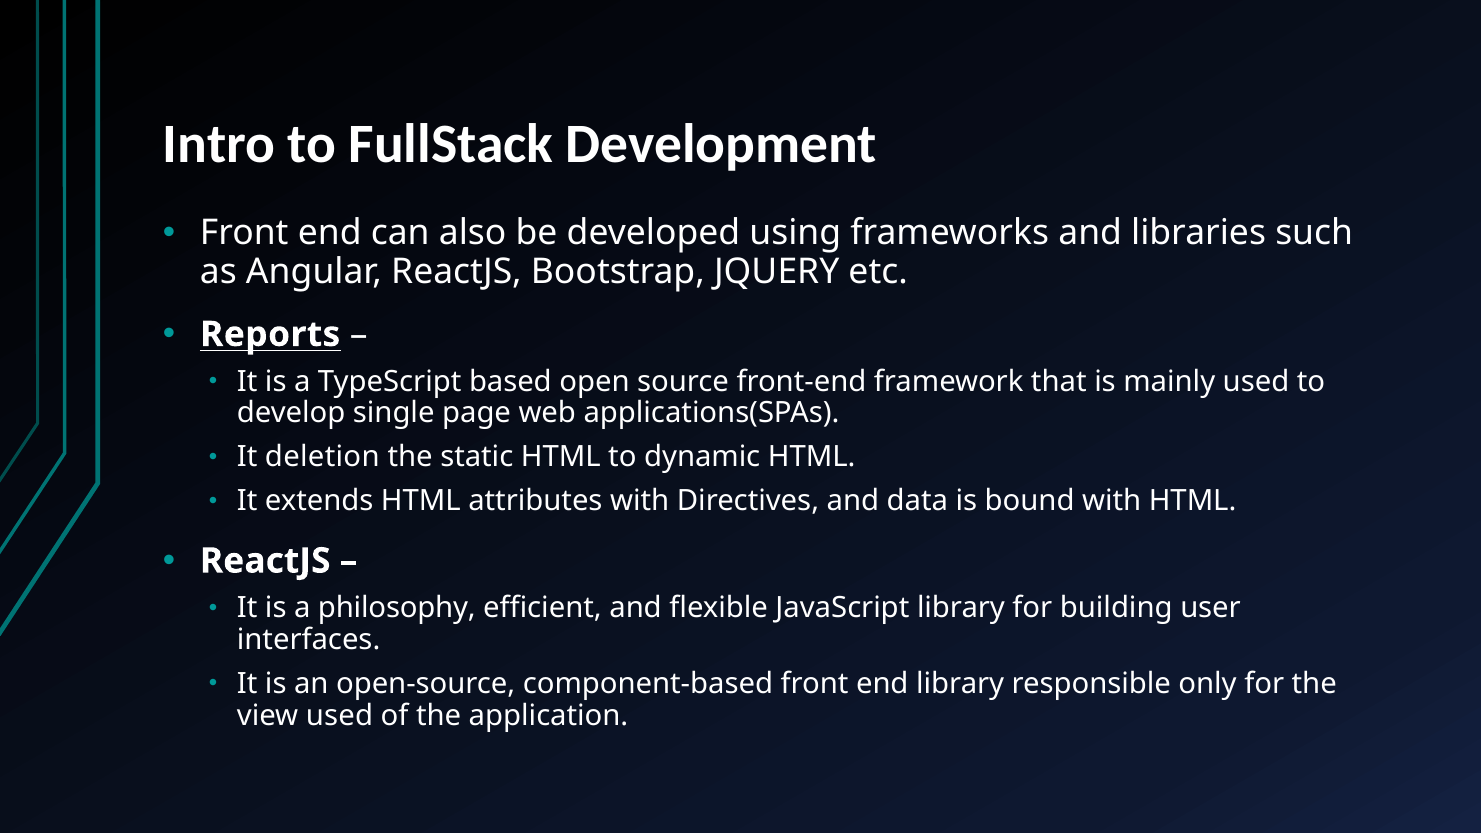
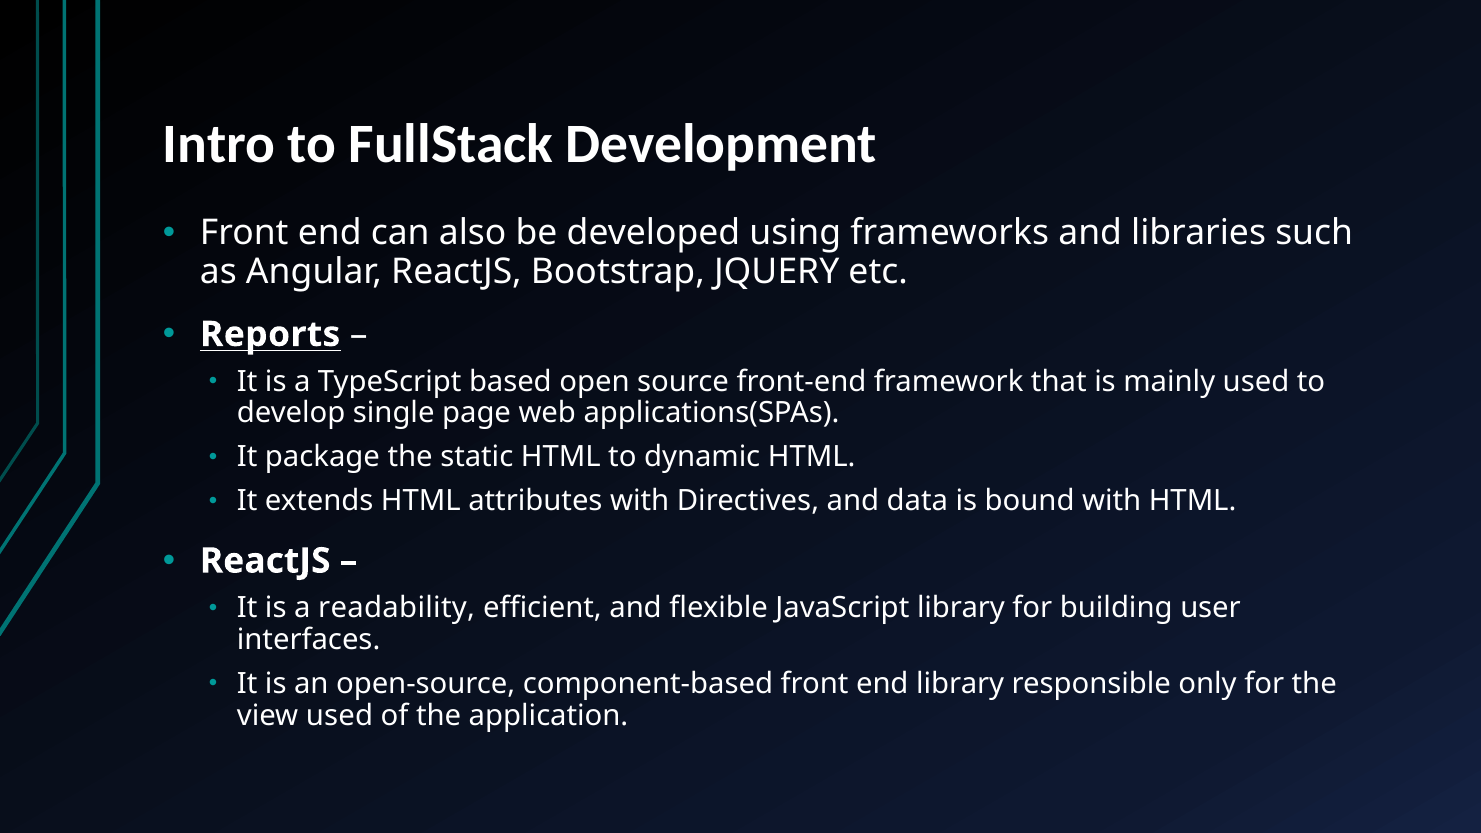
deletion: deletion -> package
philosophy: philosophy -> readability
